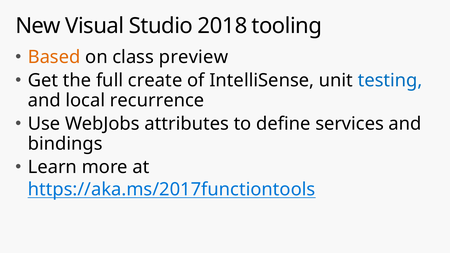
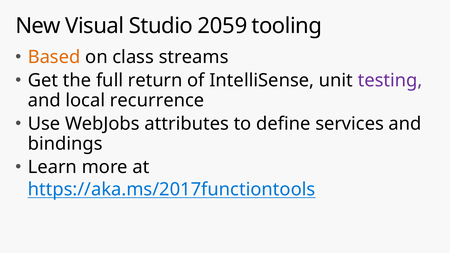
2018: 2018 -> 2059
preview: preview -> streams
create: create -> return
testing colour: blue -> purple
